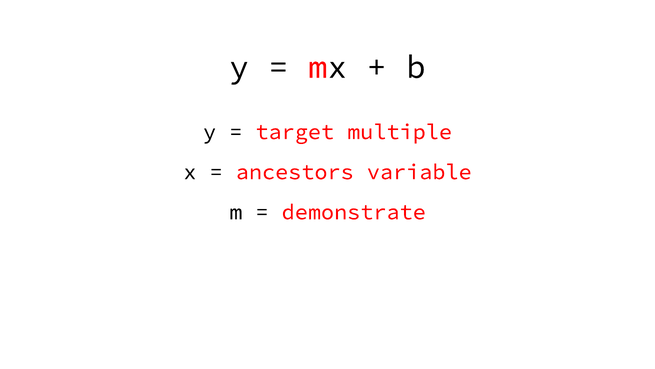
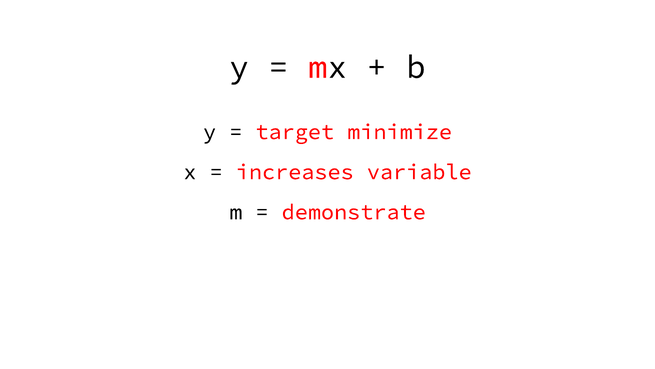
multiple: multiple -> minimize
ancestors: ancestors -> increases
